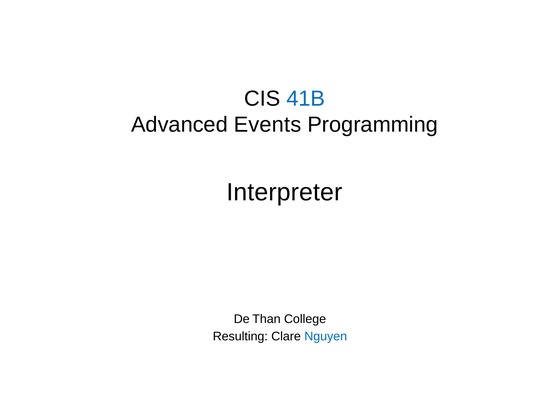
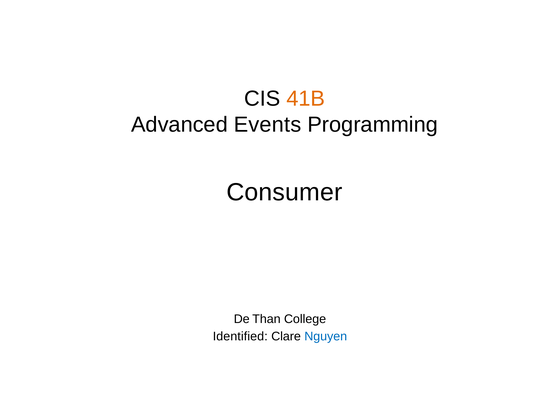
41B colour: blue -> orange
Interpreter: Interpreter -> Consumer
Resulting: Resulting -> Identified
